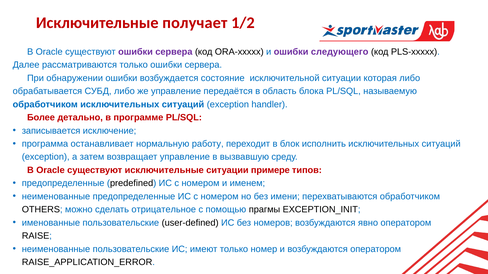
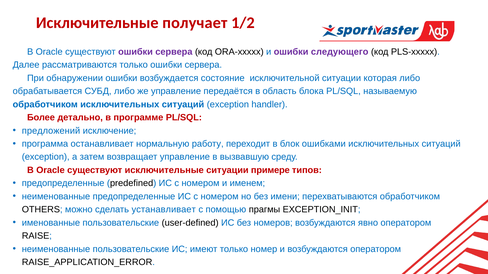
записывается: записывается -> предложений
исполнить: исполнить -> ошибками
отрицательное: отрицательное -> устанавливает
